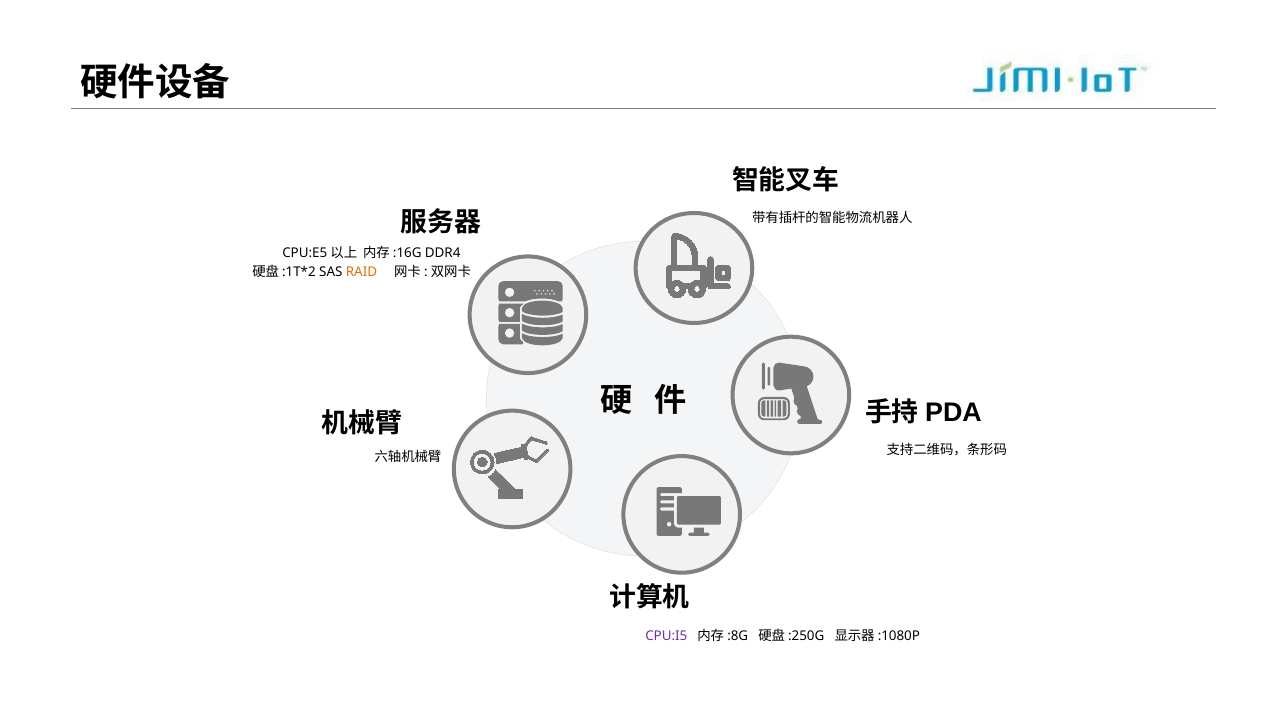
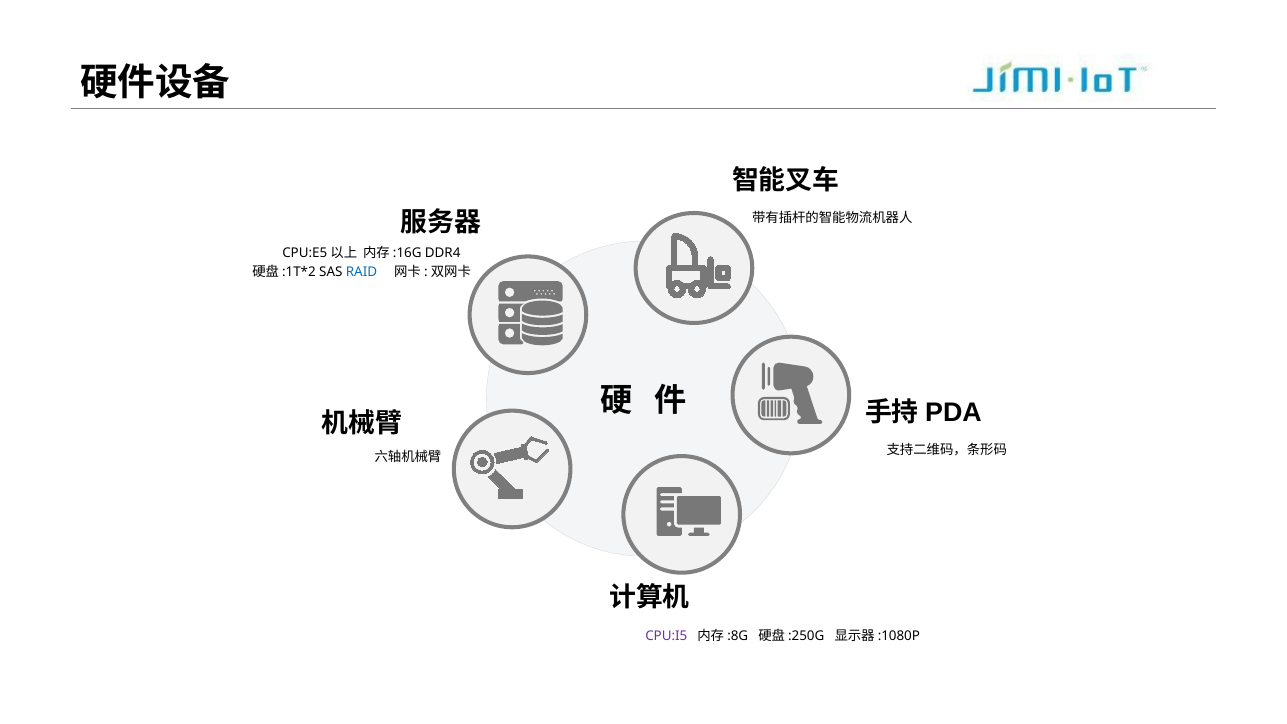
RAID colour: orange -> blue
